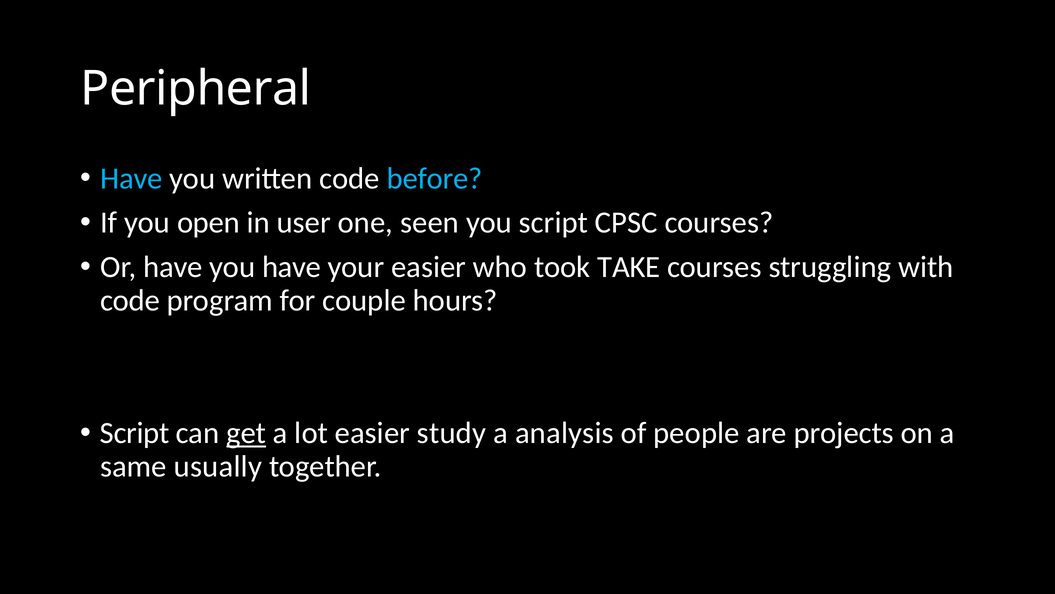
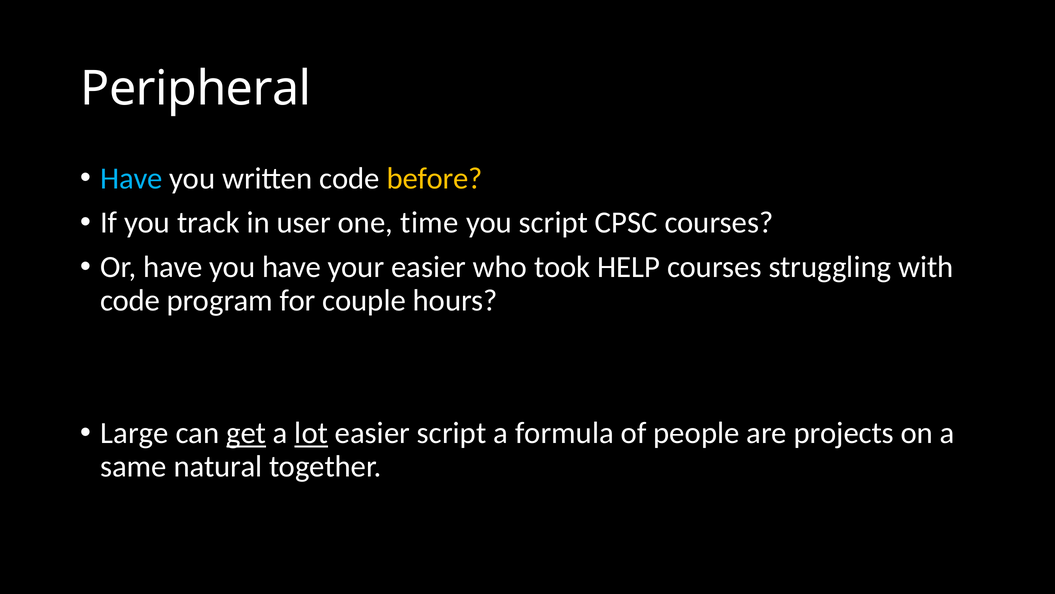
before colour: light blue -> yellow
open: open -> track
seen: seen -> time
TAKE: TAKE -> HELP
Script at (135, 433): Script -> Large
lot underline: none -> present
easier study: study -> script
analysis: analysis -> formula
usually: usually -> natural
